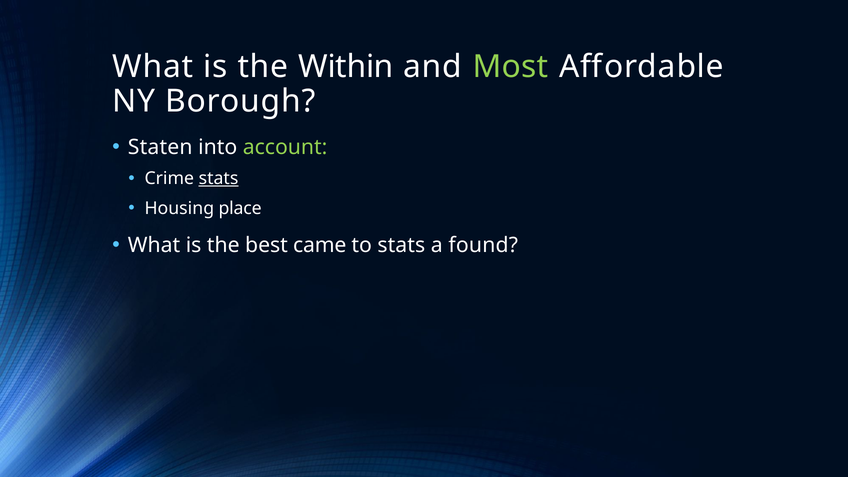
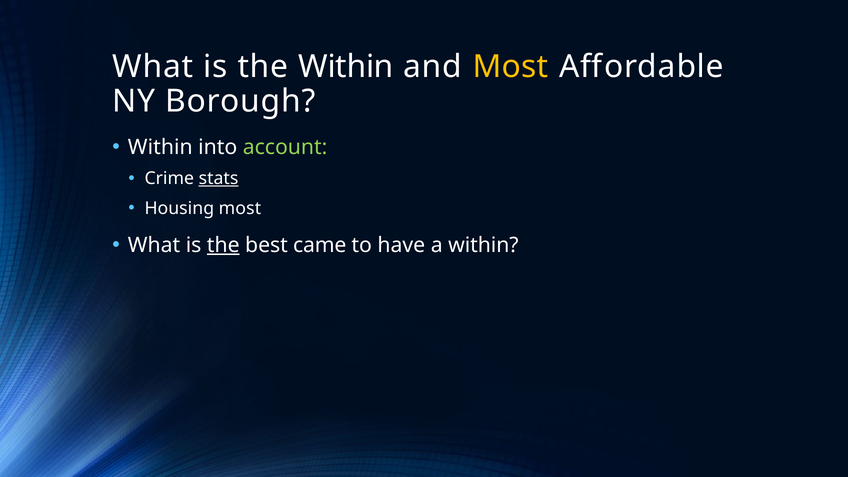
Most at (510, 67) colour: light green -> yellow
Staten at (160, 147): Staten -> Within
Housing place: place -> most
the at (223, 245) underline: none -> present
to stats: stats -> have
a found: found -> within
